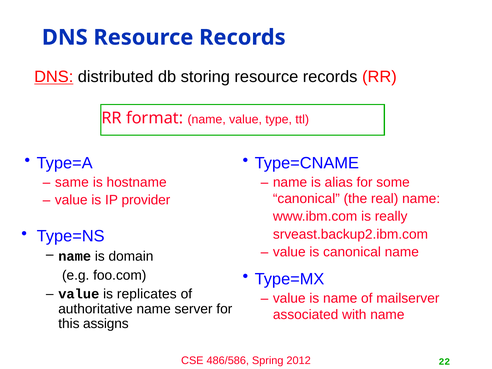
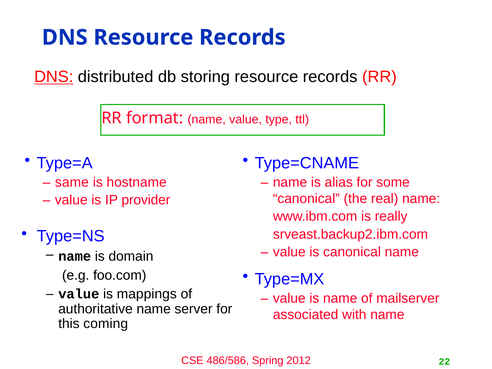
replicates: replicates -> mappings
assigns: assigns -> coming
